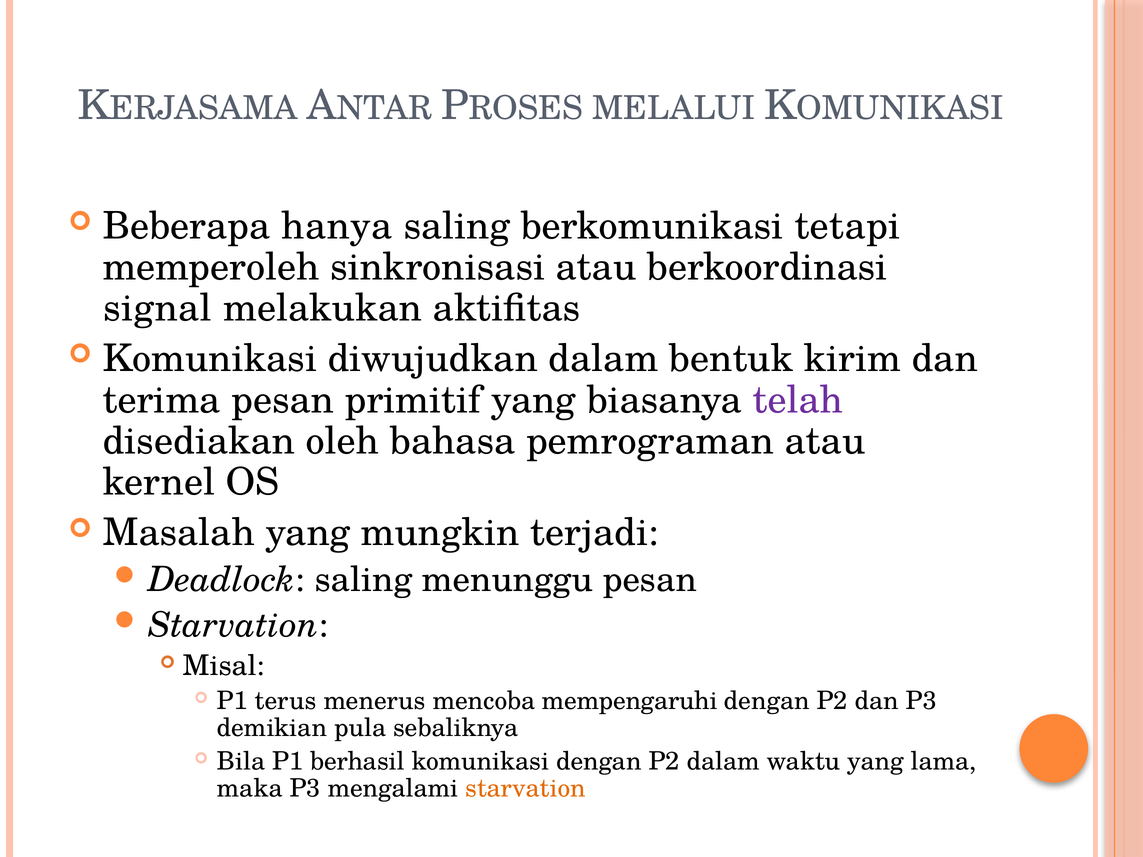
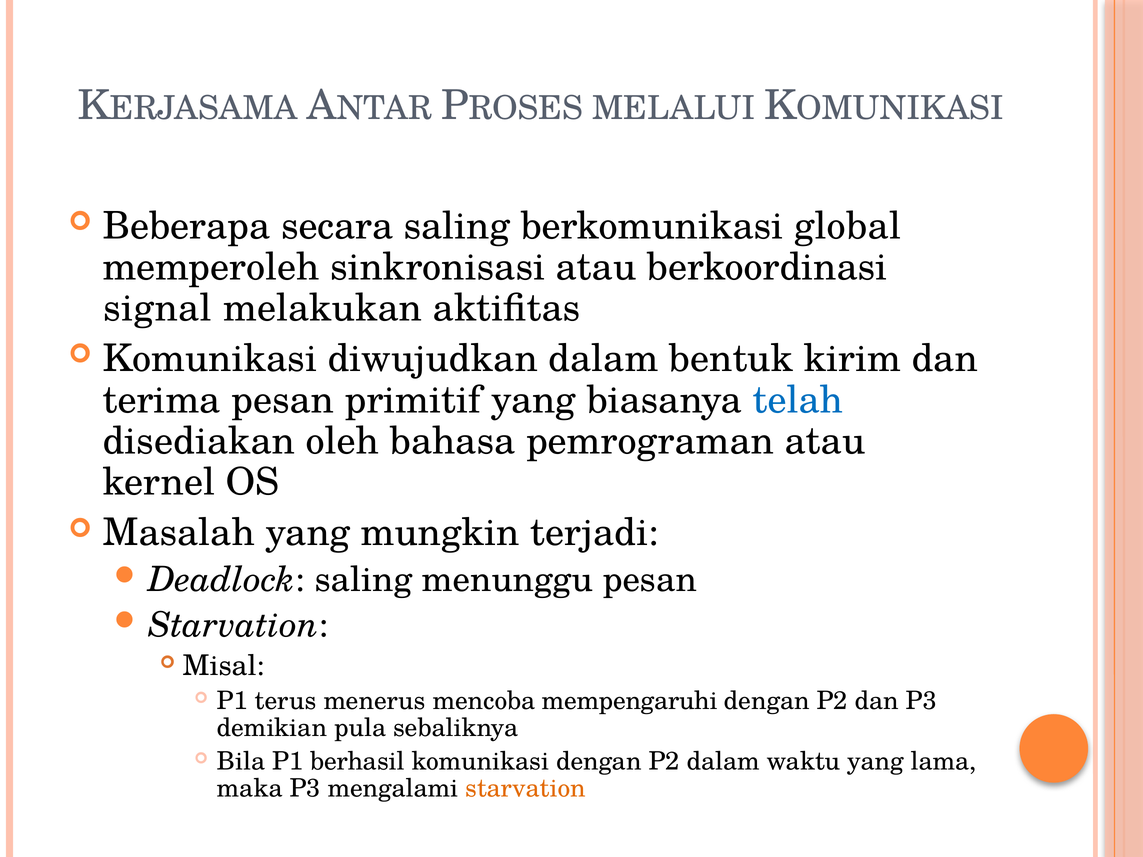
hanya: hanya -> secara
tetapi: tetapi -> global
telah colour: purple -> blue
